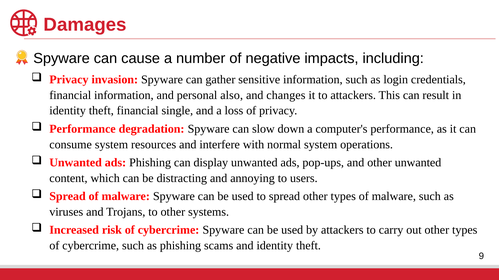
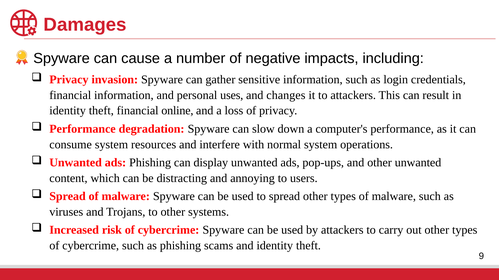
also: also -> uses
single: single -> online
